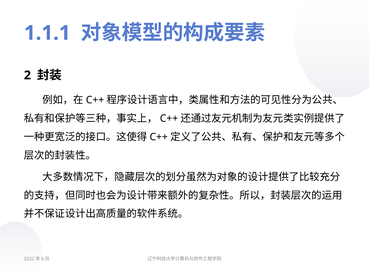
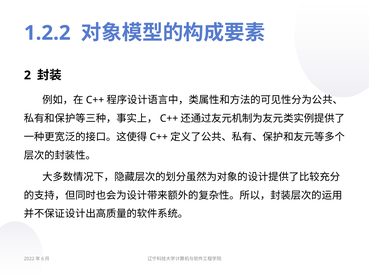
1.1.1: 1.1.1 -> 1.2.2
